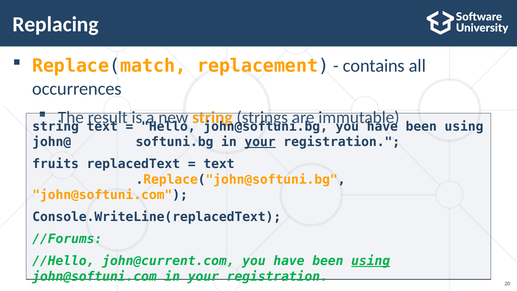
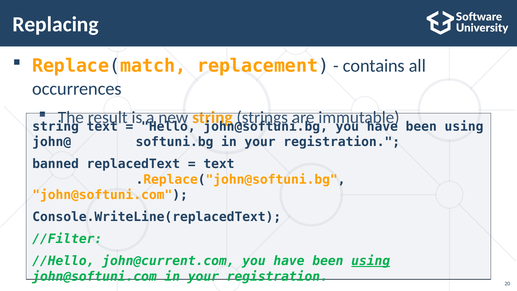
your at (260, 142) underline: present -> none
fruits: fruits -> banned
//Forums: //Forums -> //Filter
